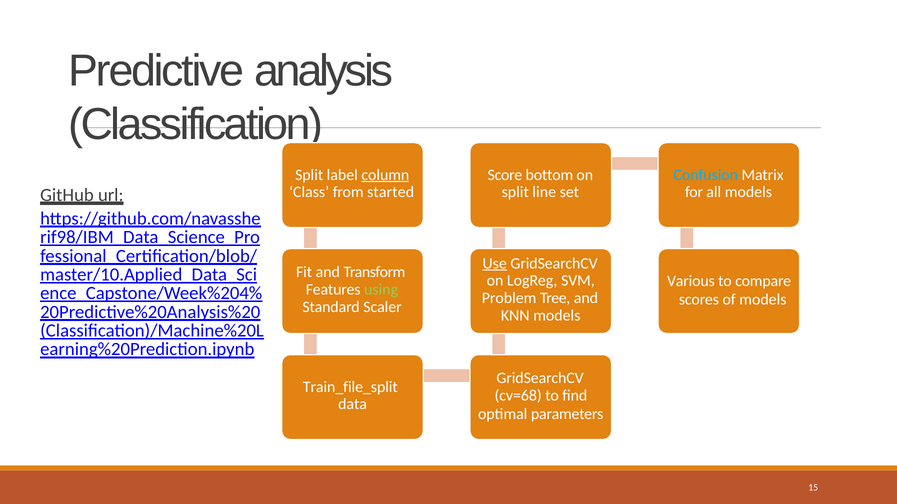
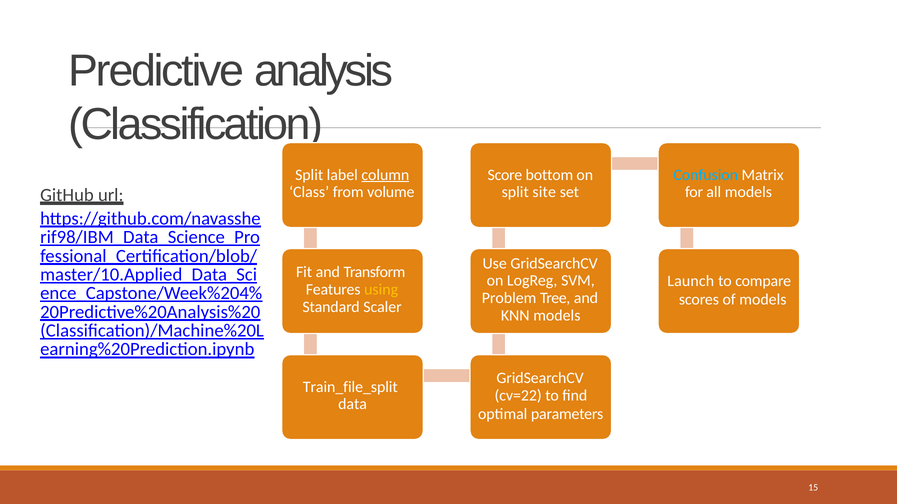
started: started -> volume
line: line -> site
Use underline: present -> none
Various: Various -> Launch
using colour: light green -> yellow
cv=68: cv=68 -> cv=22
